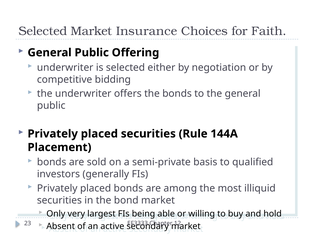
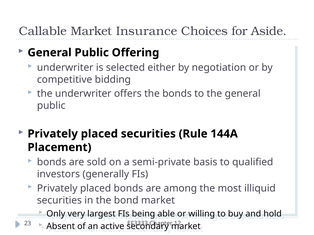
Selected at (43, 31): Selected -> Callable
Faith: Faith -> Aside
